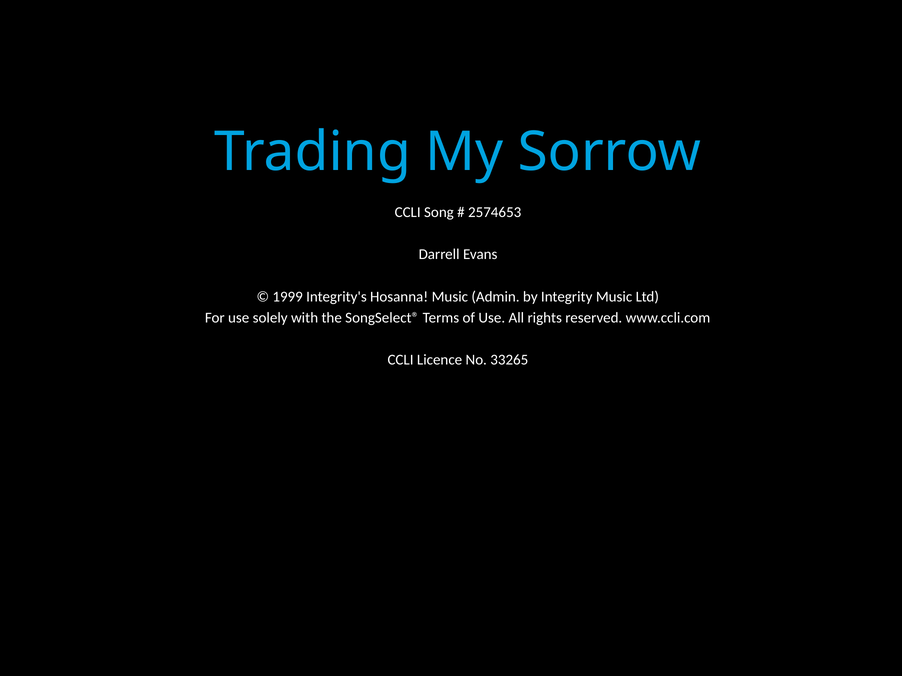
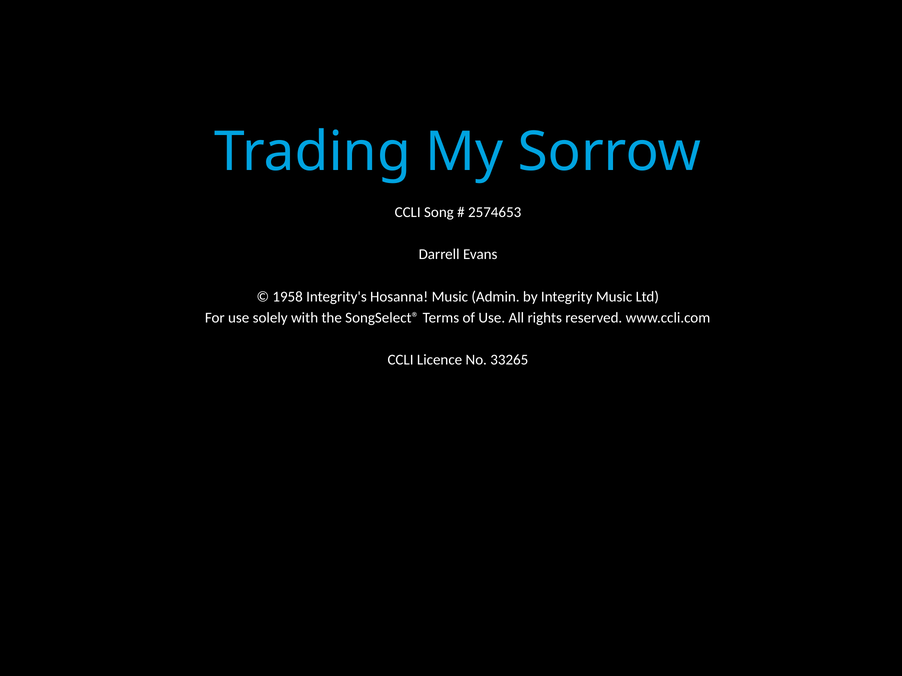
1999: 1999 -> 1958
